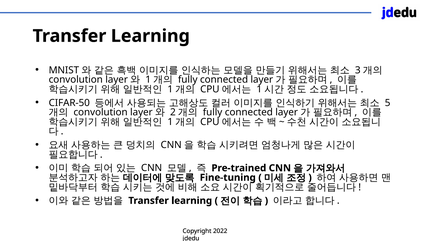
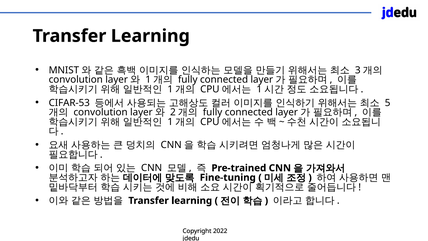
CIFAR-50: CIFAR-50 -> CIFAR-53
